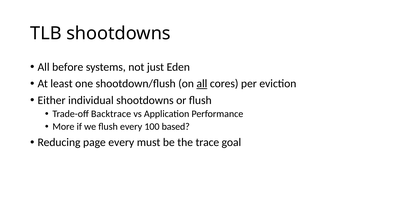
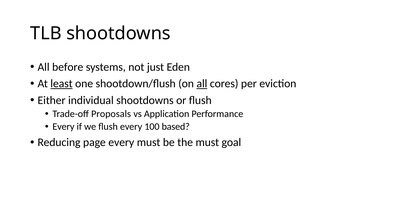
least underline: none -> present
Backtrace: Backtrace -> Proposals
More at (63, 127): More -> Every
the trace: trace -> must
